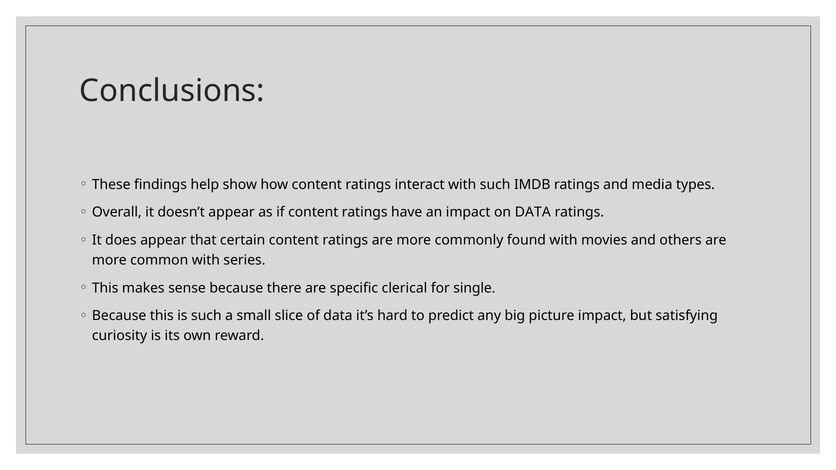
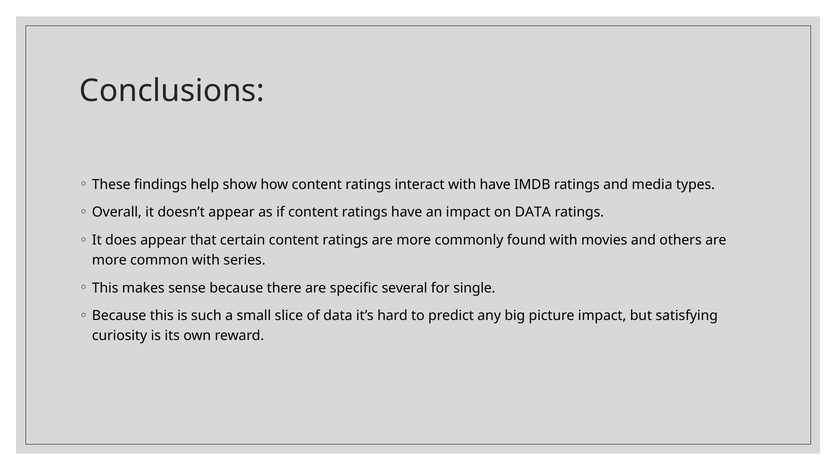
with such: such -> have
clerical: clerical -> several
